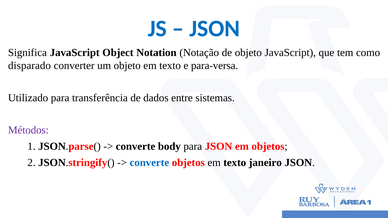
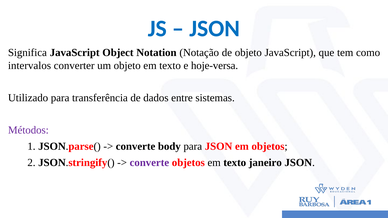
disparado: disparado -> intervalos
para-versa: para-versa -> hoje-versa
converte at (149, 163) colour: blue -> purple
